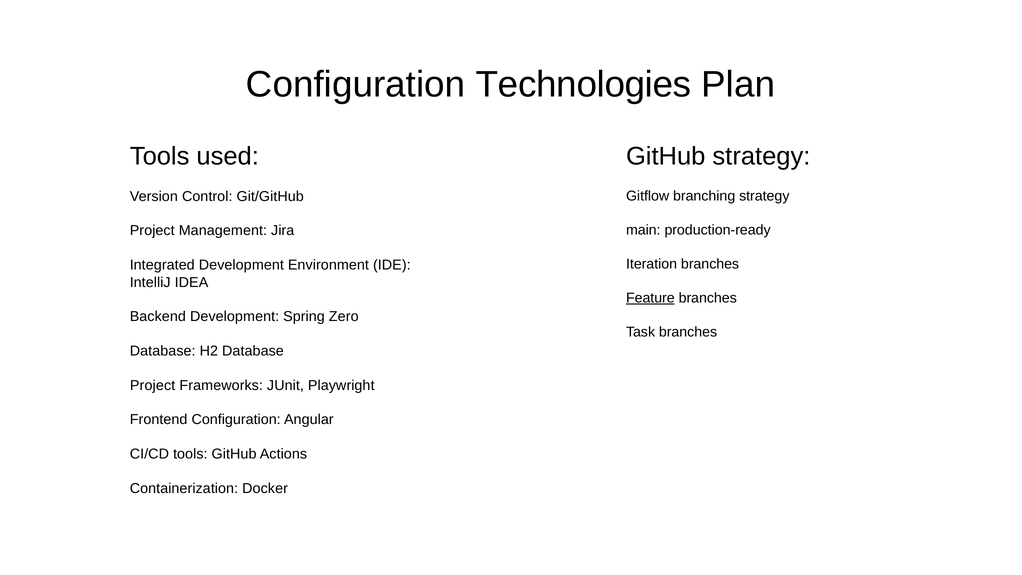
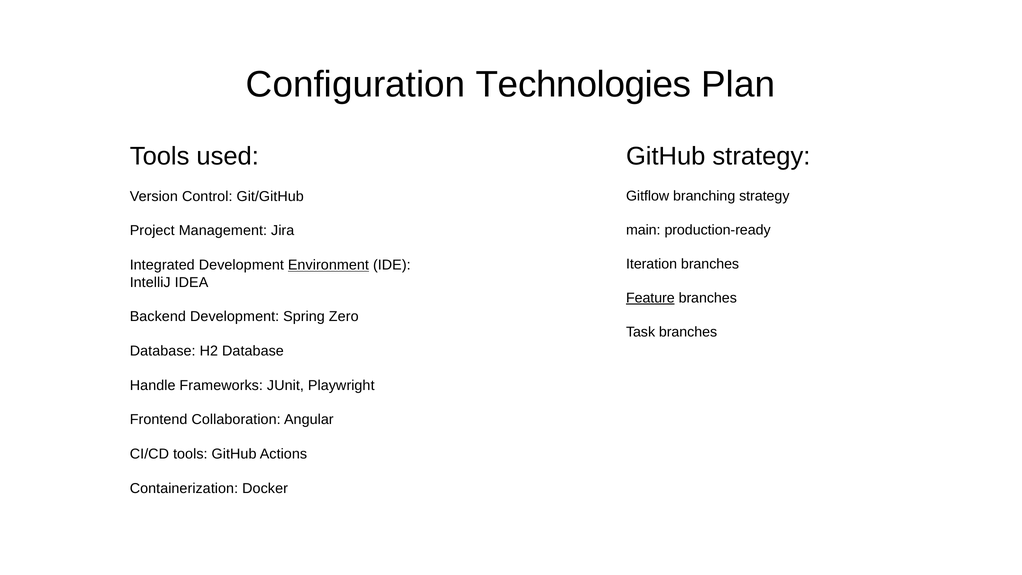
Environment underline: none -> present
Project at (153, 385): Project -> Handle
Frontend Configuration: Configuration -> Collaboration
